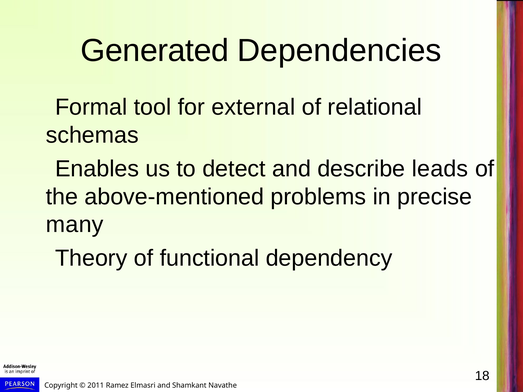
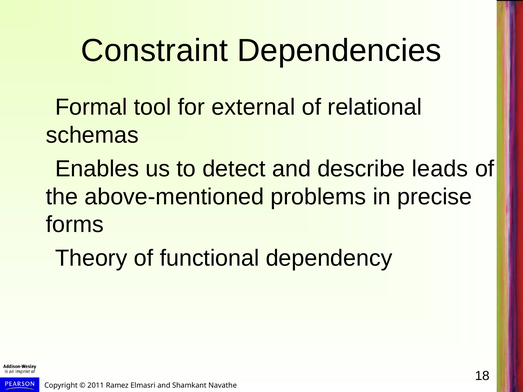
Generated: Generated -> Constraint
many: many -> forms
